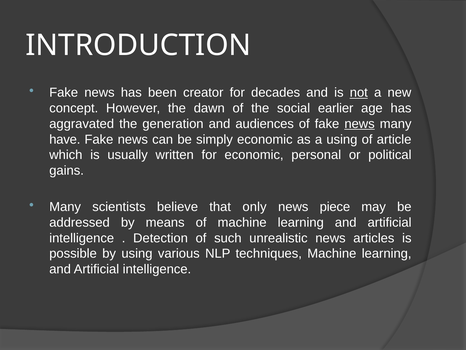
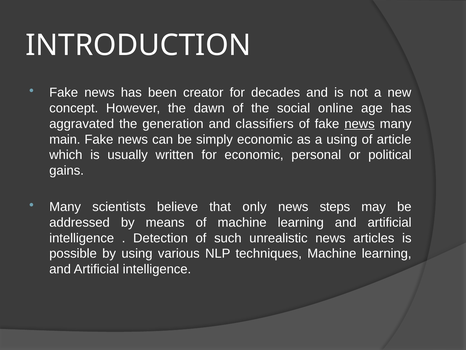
not underline: present -> none
earlier: earlier -> online
audiences: audiences -> classifiers
have: have -> main
piece: piece -> steps
